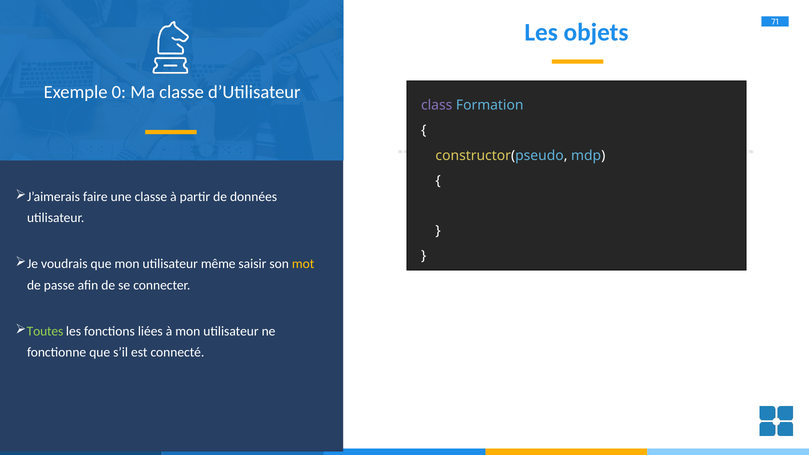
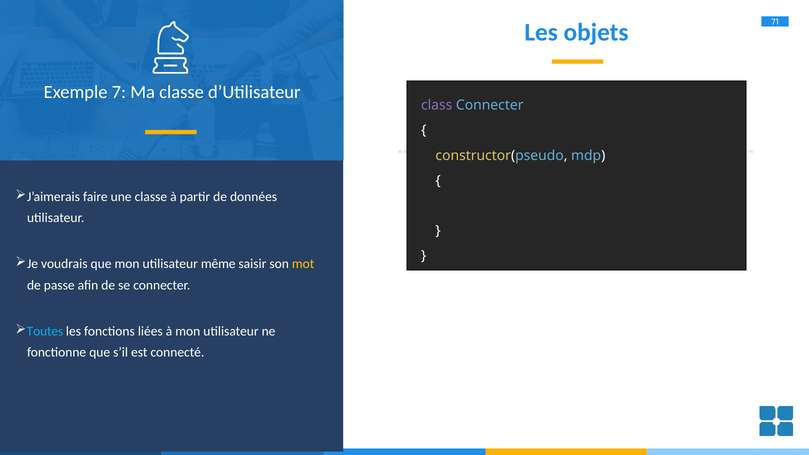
0: 0 -> 7
class Formation: Formation -> Connecter
Toutes colour: light green -> light blue
